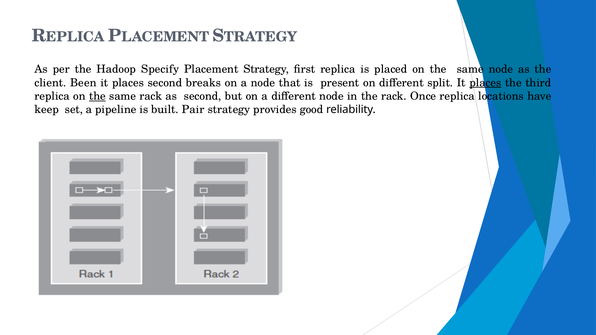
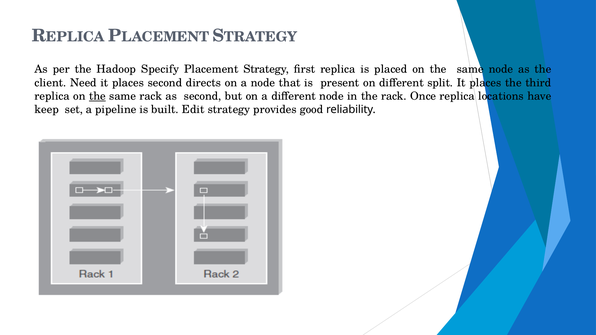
Been: Been -> Need
breaks: breaks -> directs
places at (485, 83) underline: present -> none
Pair: Pair -> Edit
